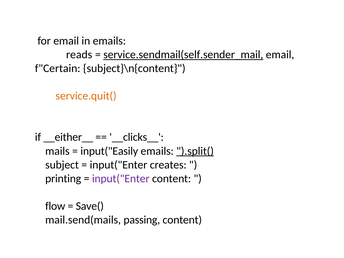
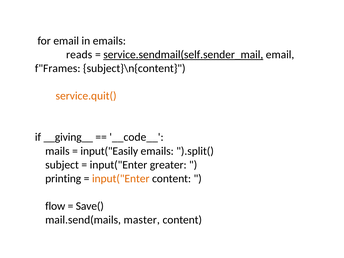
f"Certain: f"Certain -> f"Frames
__either__: __either__ -> __giving__
__clicks__: __clicks__ -> __code__
).split( underline: present -> none
creates: creates -> greater
input("Enter at (121, 178) colour: purple -> orange
passing: passing -> master
